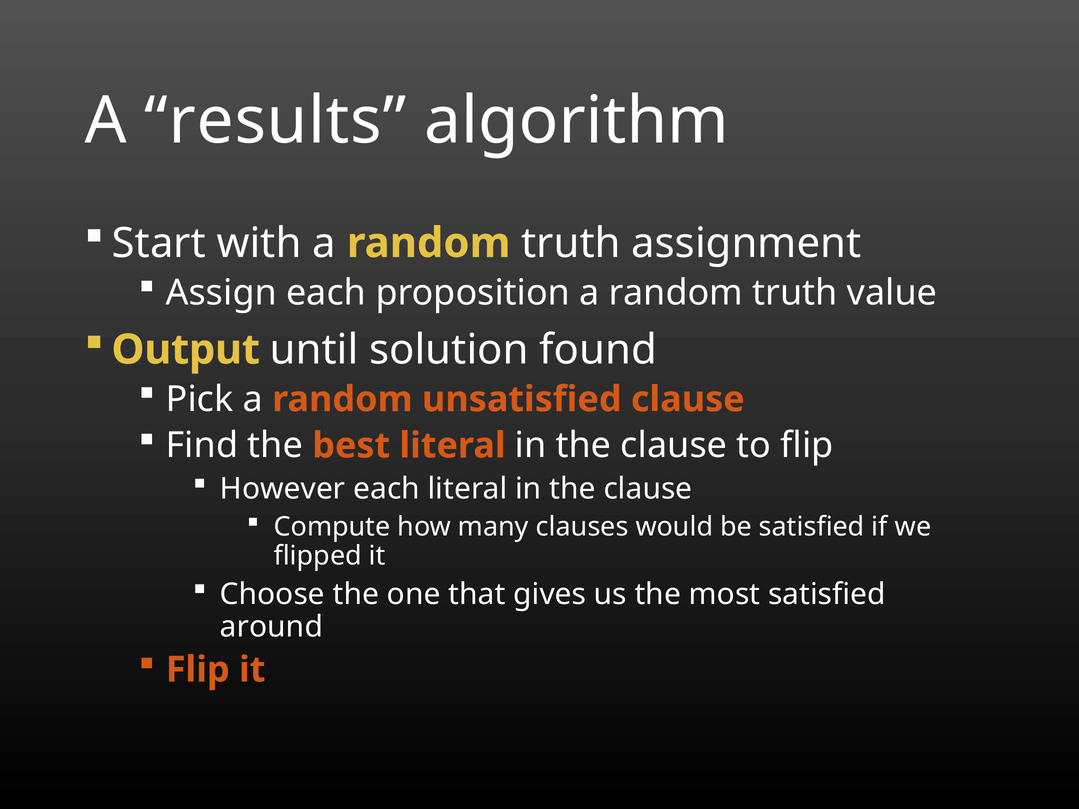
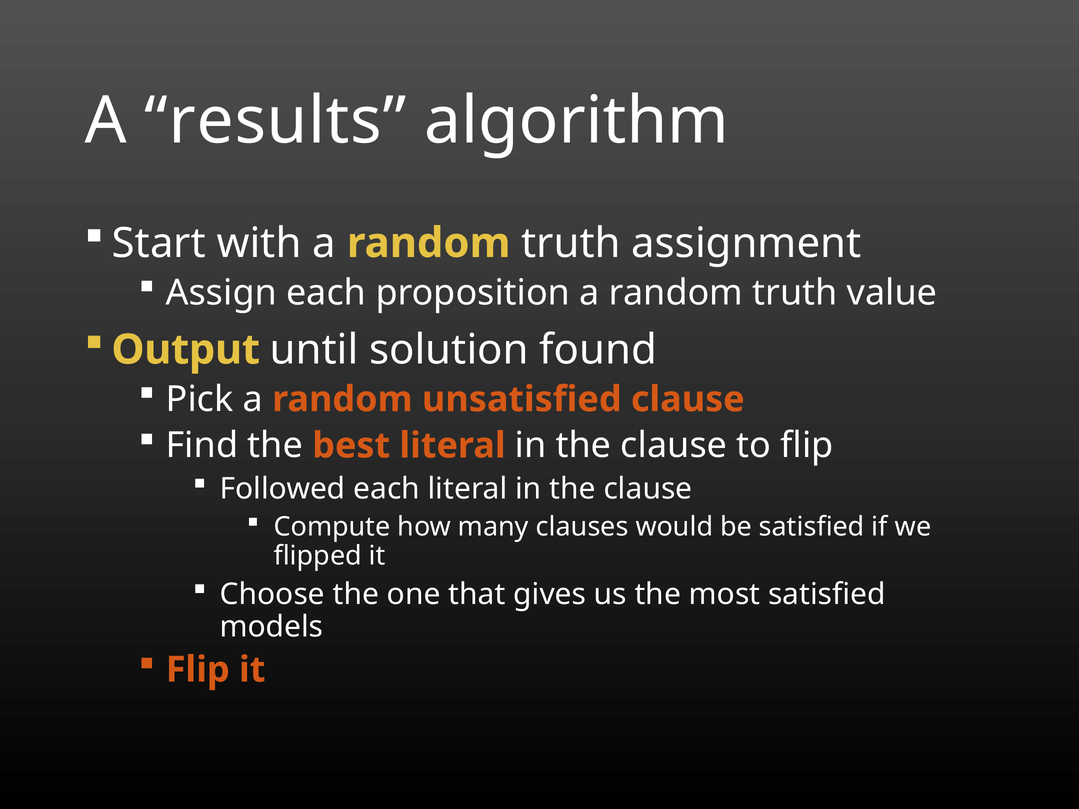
However: However -> Followed
around: around -> models
